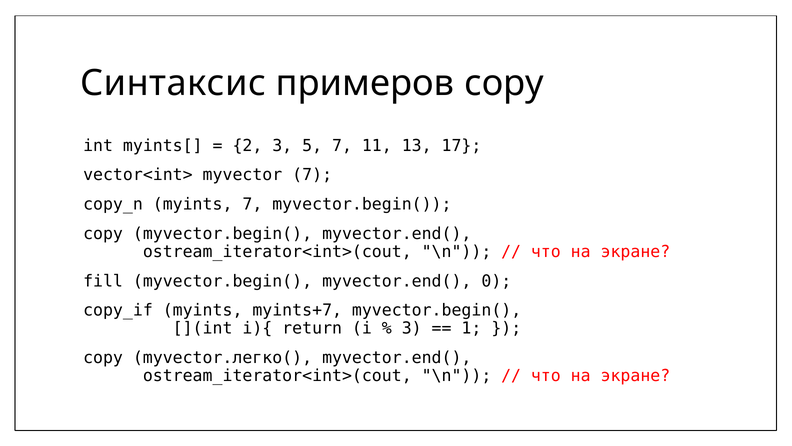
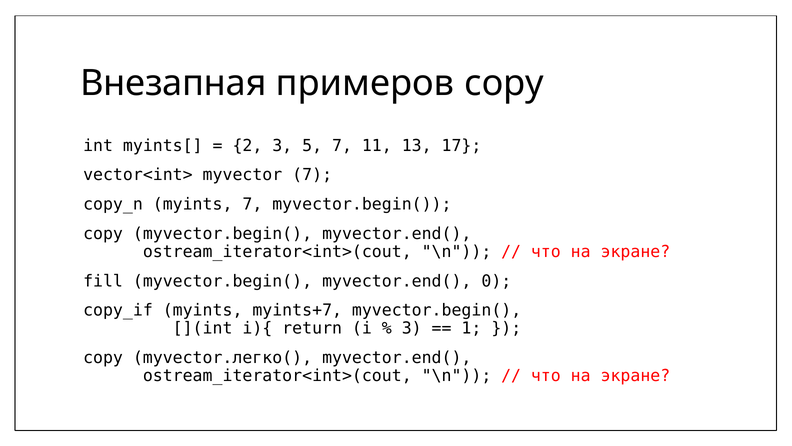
Синтаксис: Синтаксис -> Внезапная
